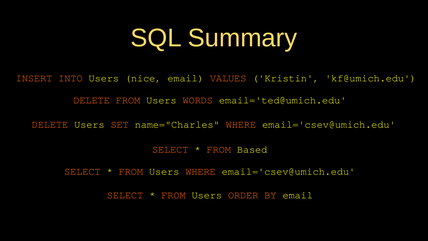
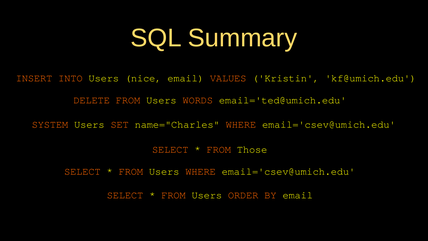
DELETE at (50, 124): DELETE -> SYSTEM
Based: Based -> Those
